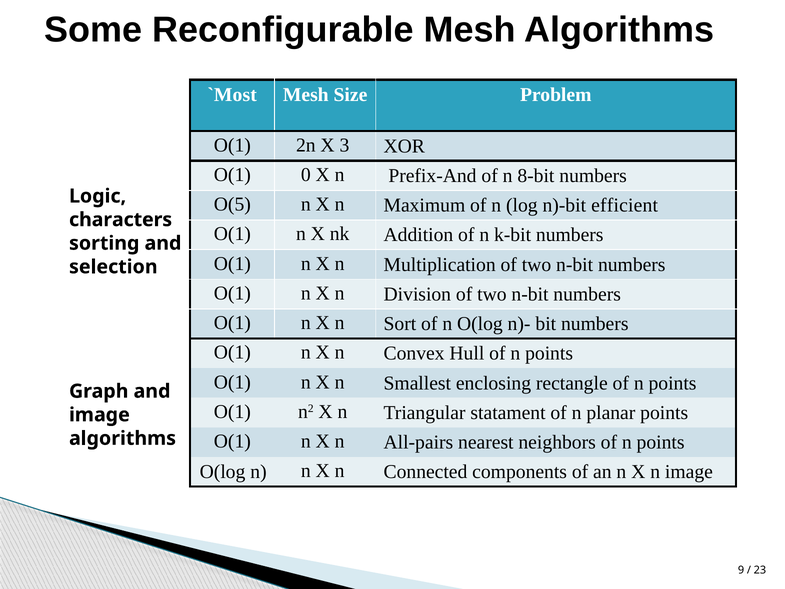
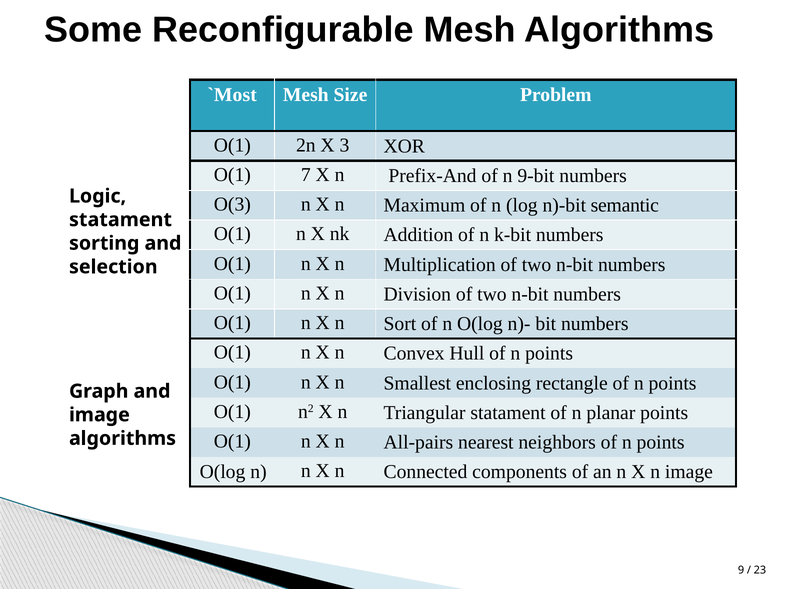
0: 0 -> 7
8-bit: 8-bit -> 9-bit
O(5: O(5 -> O(3
efficient: efficient -> semantic
characters at (121, 220): characters -> statament
